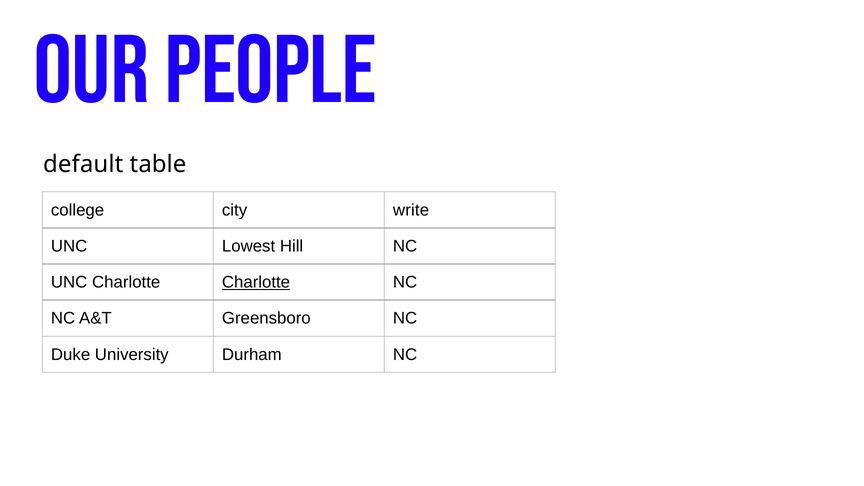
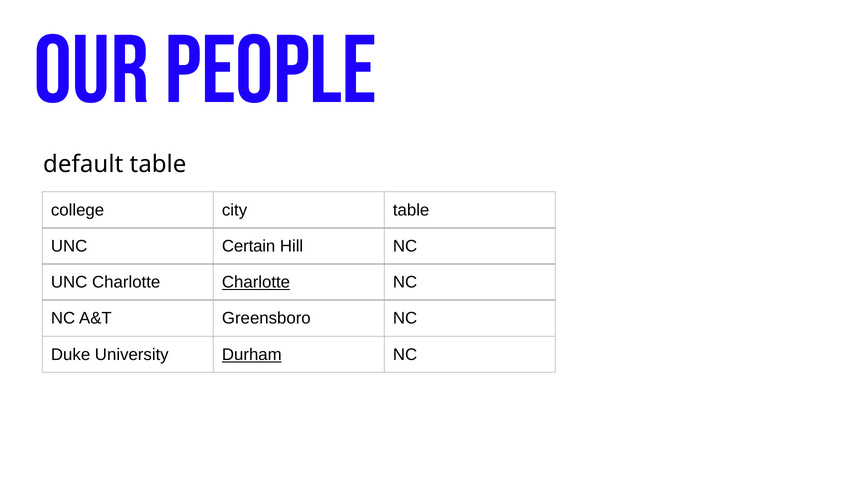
city write: write -> table
Lowest: Lowest -> Certain
Durham underline: none -> present
